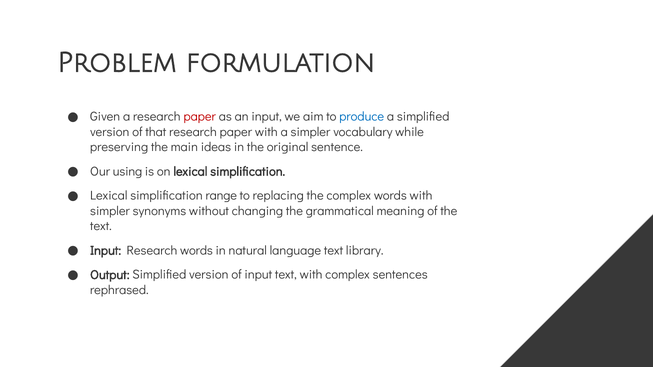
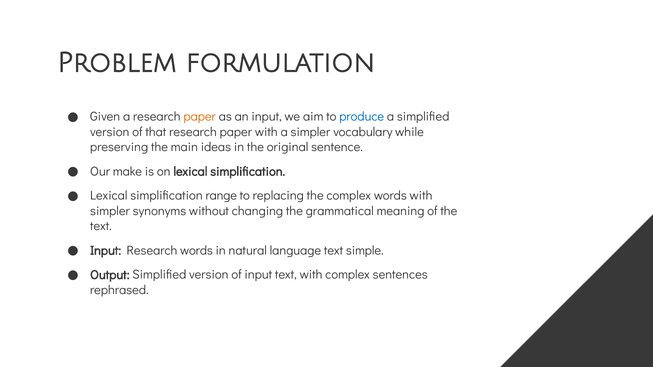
paper at (200, 117) colour: red -> orange
using: using -> make
library: library -> simple
